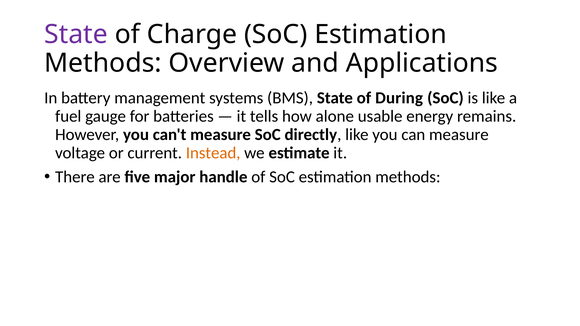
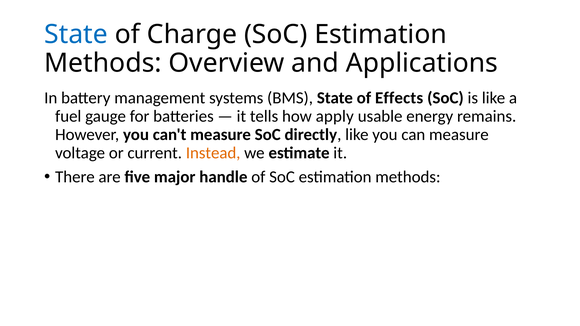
State at (76, 34) colour: purple -> blue
During: During -> Effects
alone: alone -> apply
